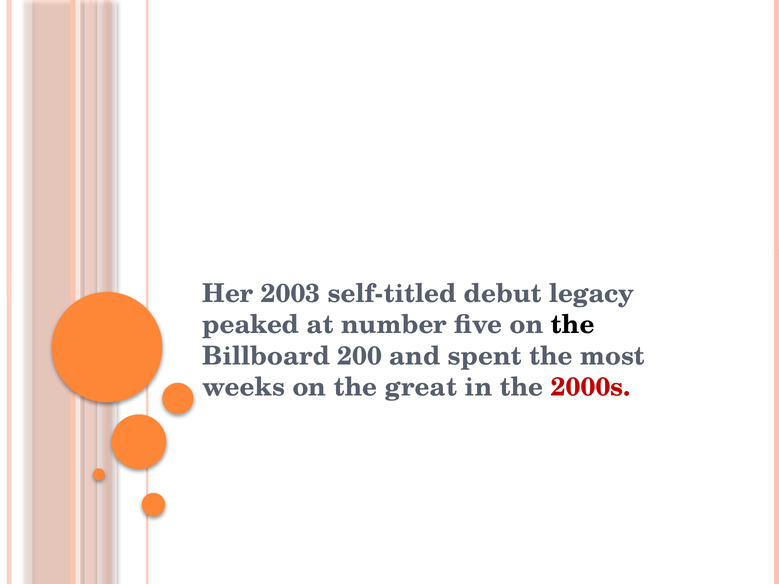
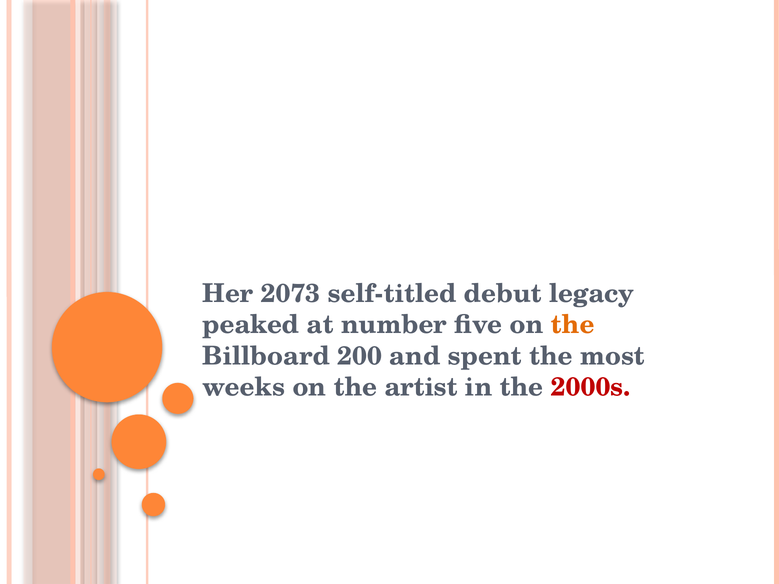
2003: 2003 -> 2073
the at (573, 325) colour: black -> orange
great: great -> artist
